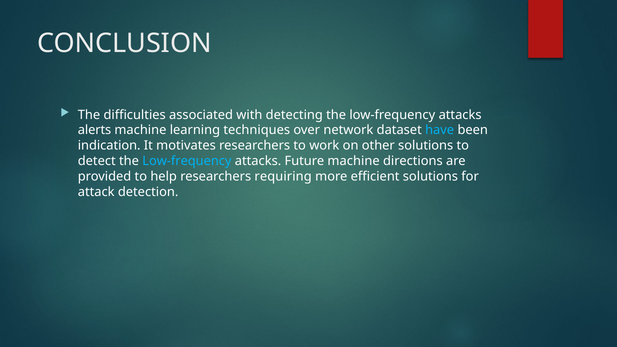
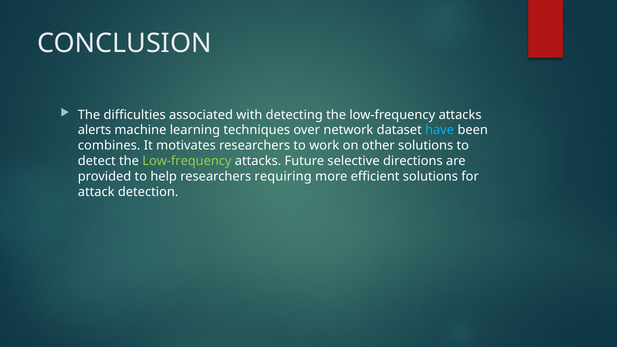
indication: indication -> combines
Low-frequency at (187, 161) colour: light blue -> light green
Future machine: machine -> selective
